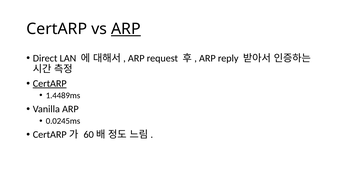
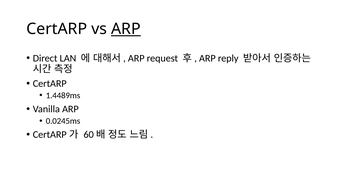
CertARP at (50, 84) underline: present -> none
